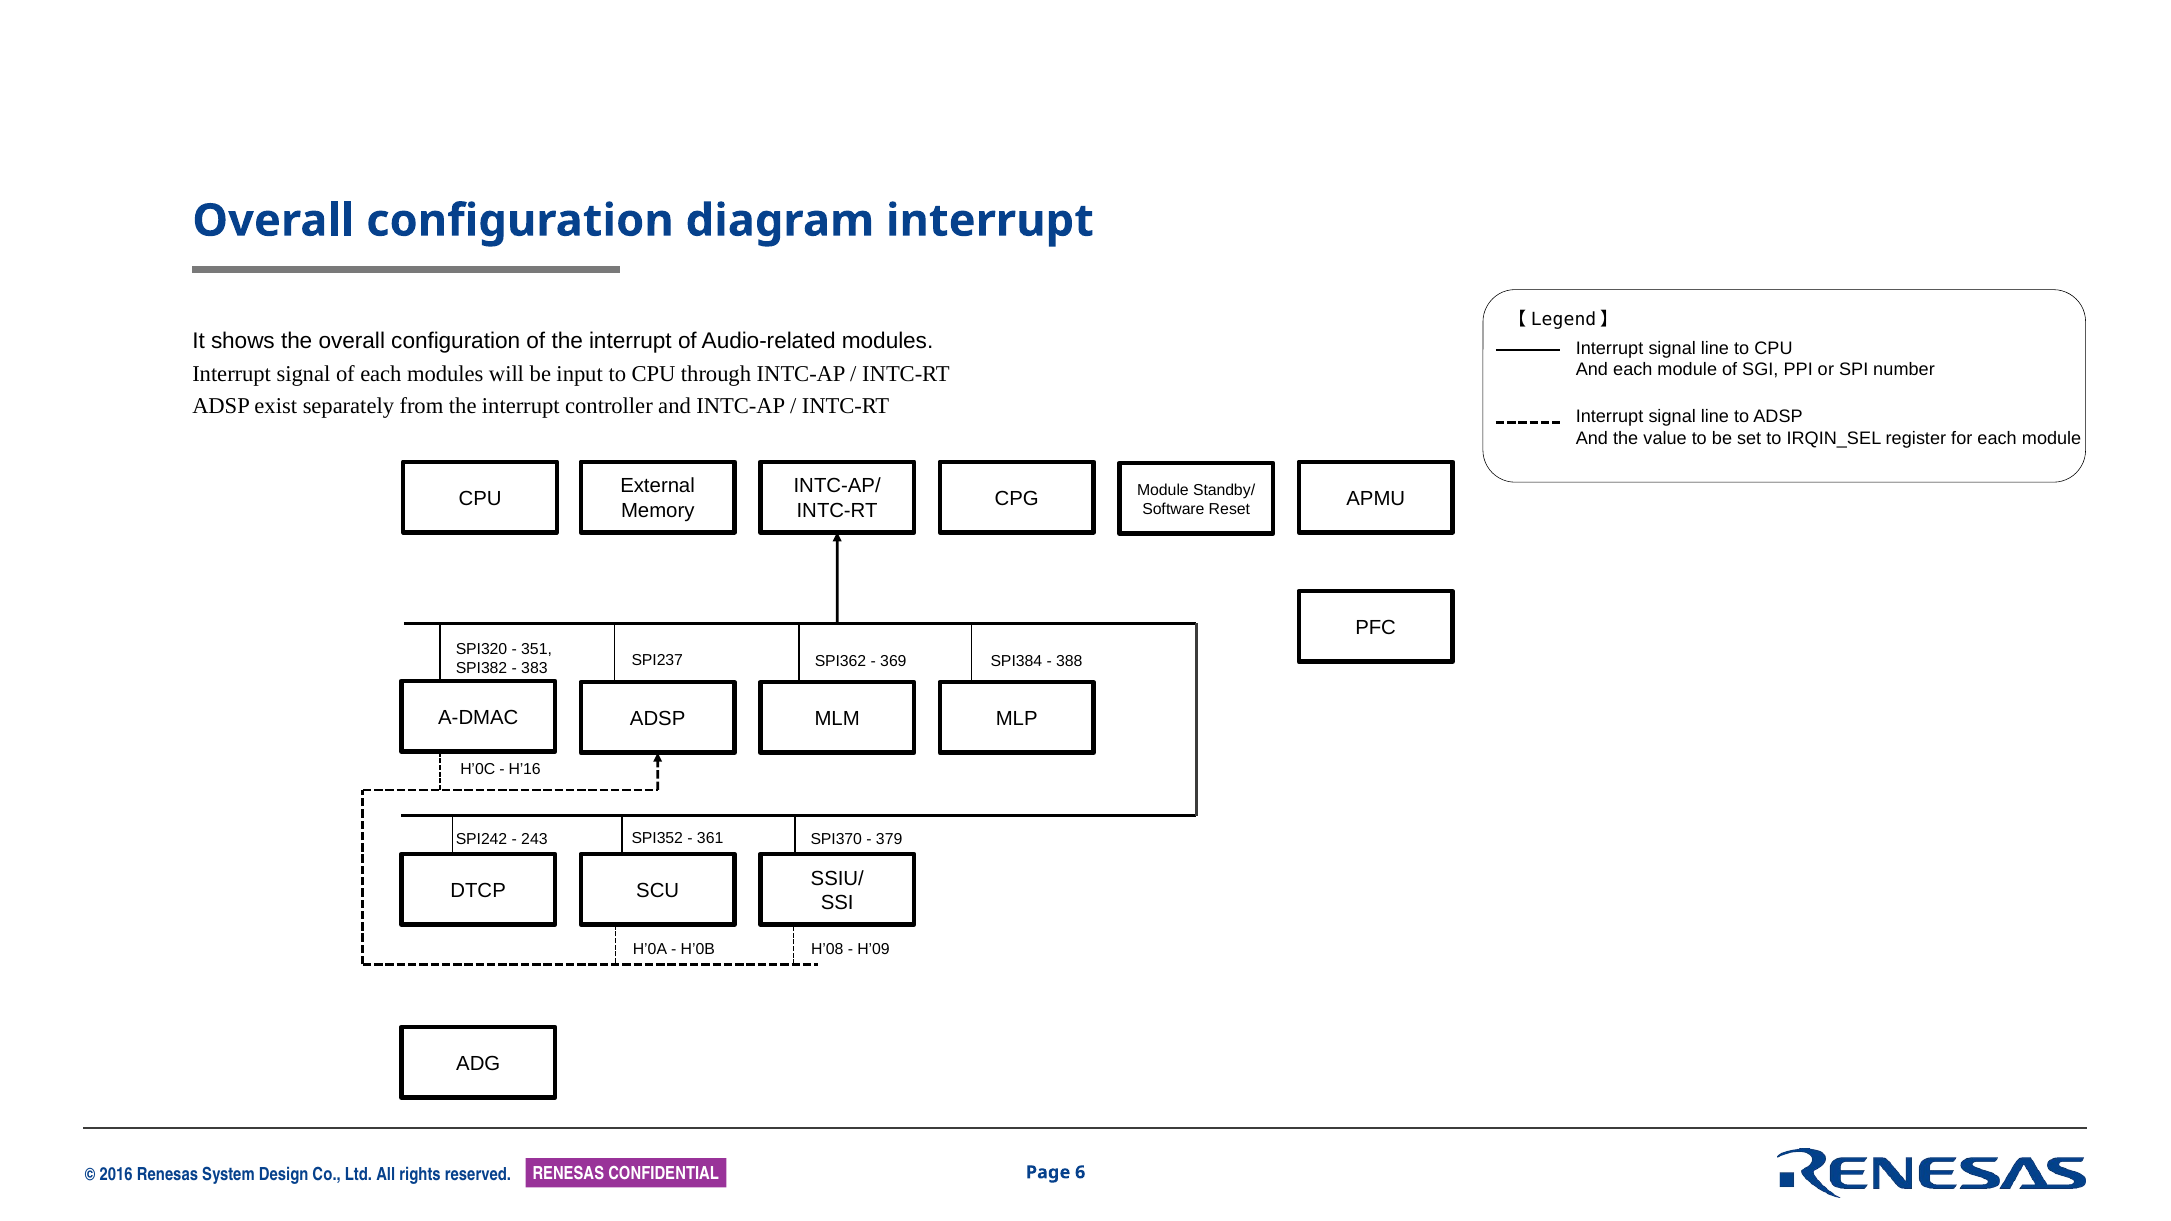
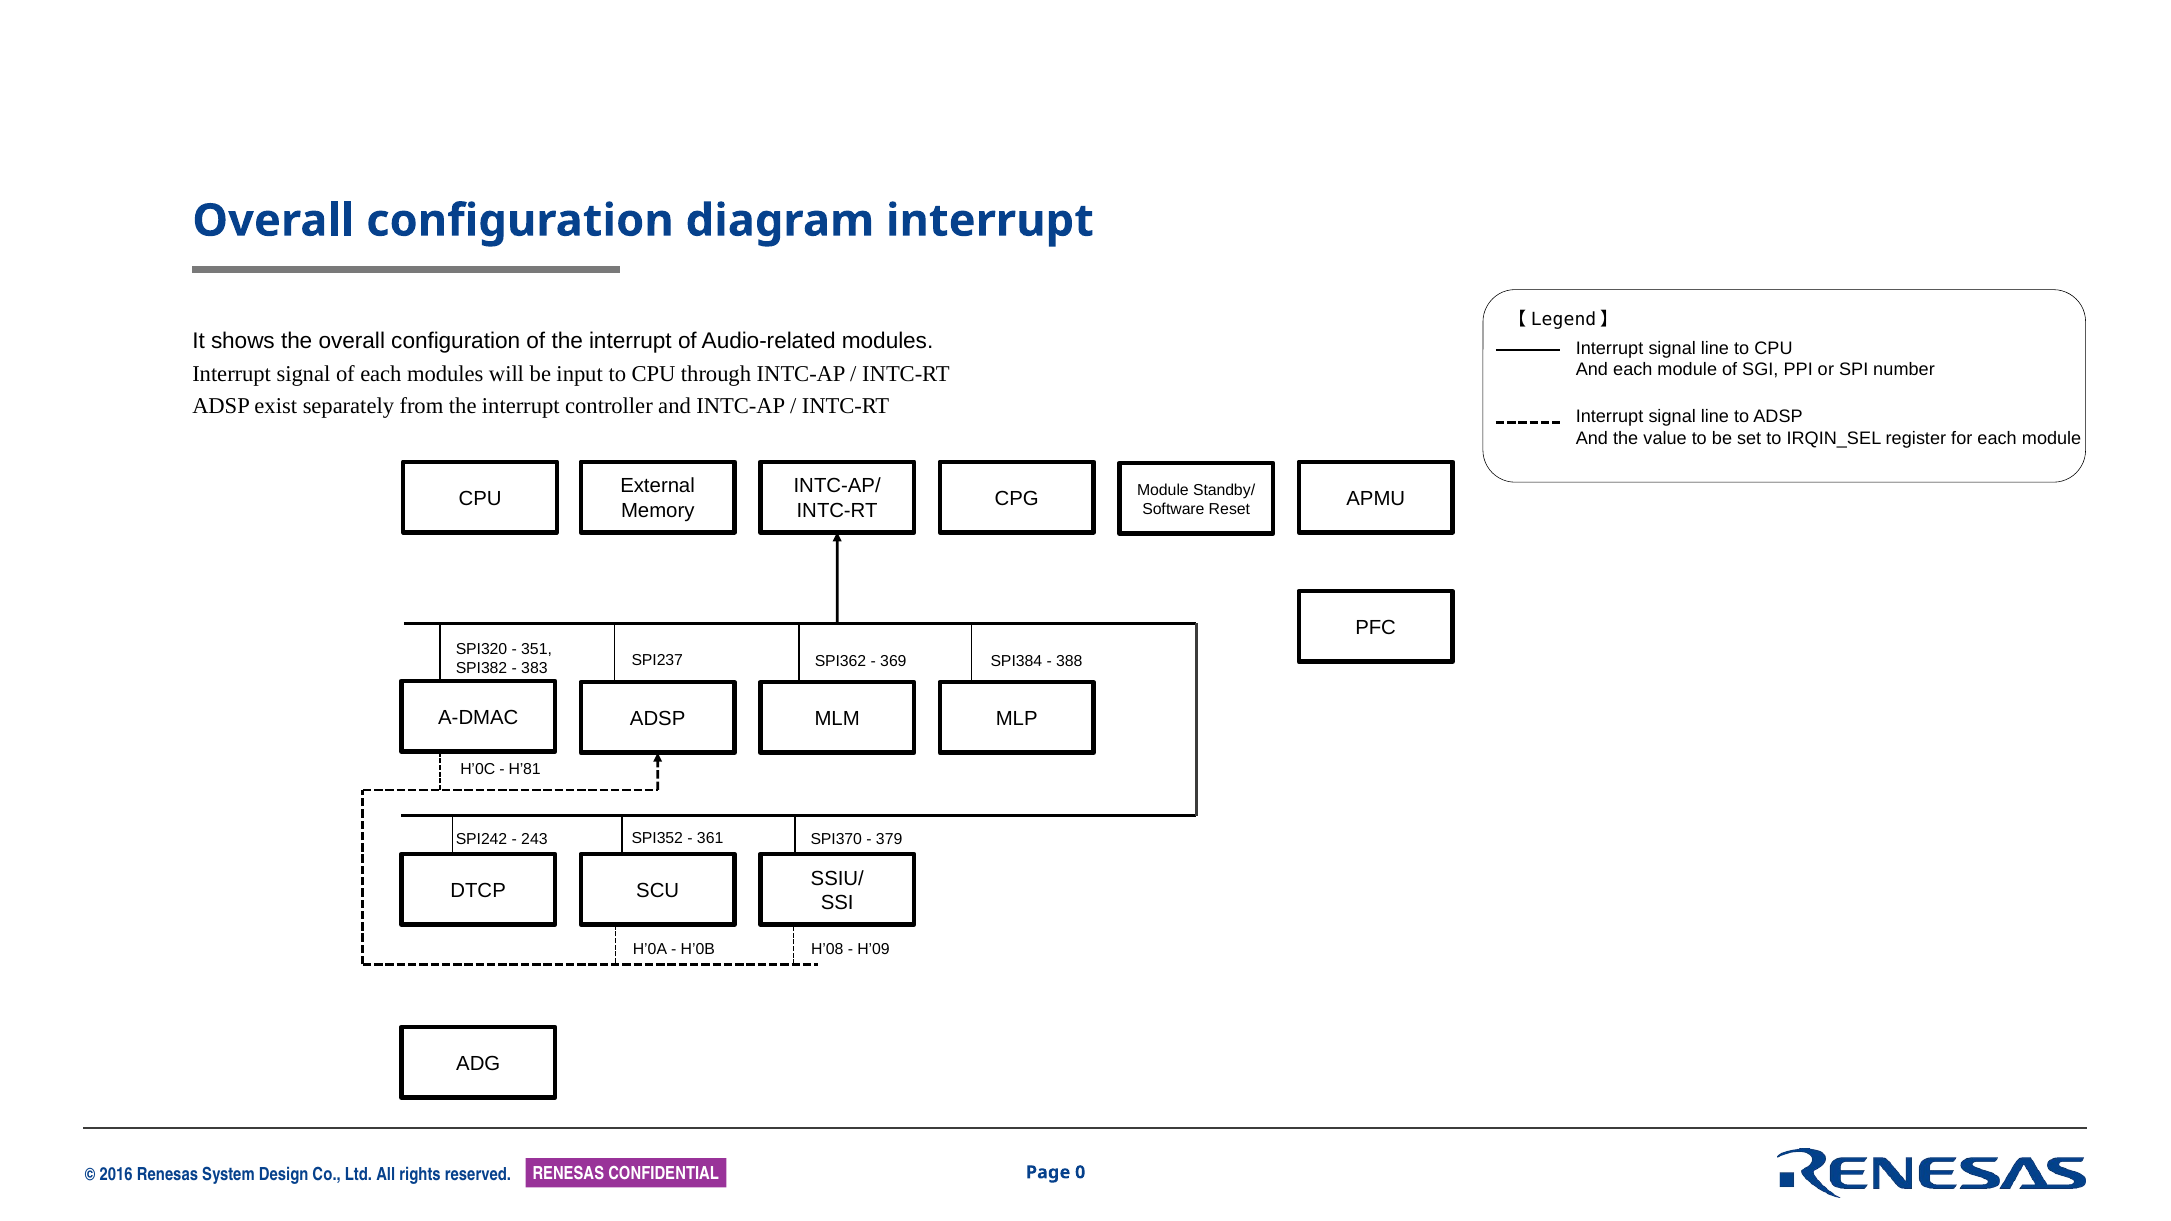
H’16: H’16 -> H’81
6: 6 -> 0
